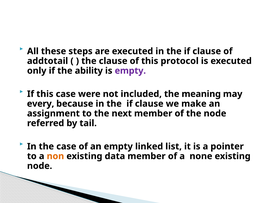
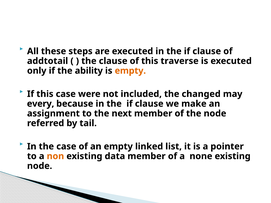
protocol: protocol -> traverse
empty at (130, 71) colour: purple -> orange
meaning: meaning -> changed
